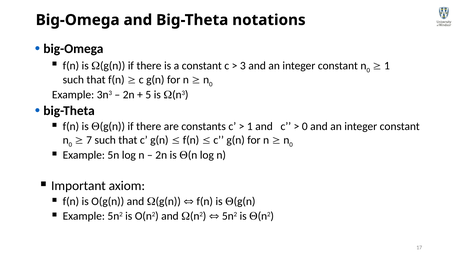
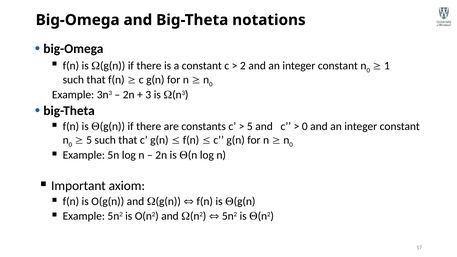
3: 3 -> 2
5: 5 -> 3
1 at (250, 127): 1 -> 5
7 at (89, 140): 7 -> 5
